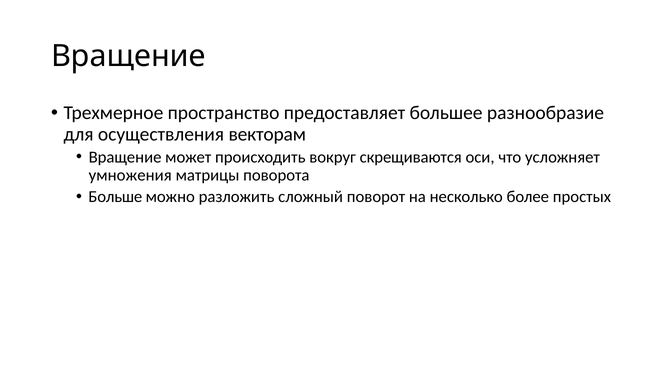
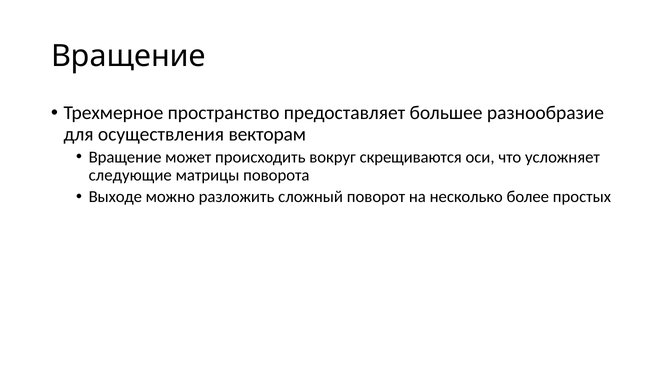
умножения: умножения -> следующие
Больше: Больше -> Выходе
